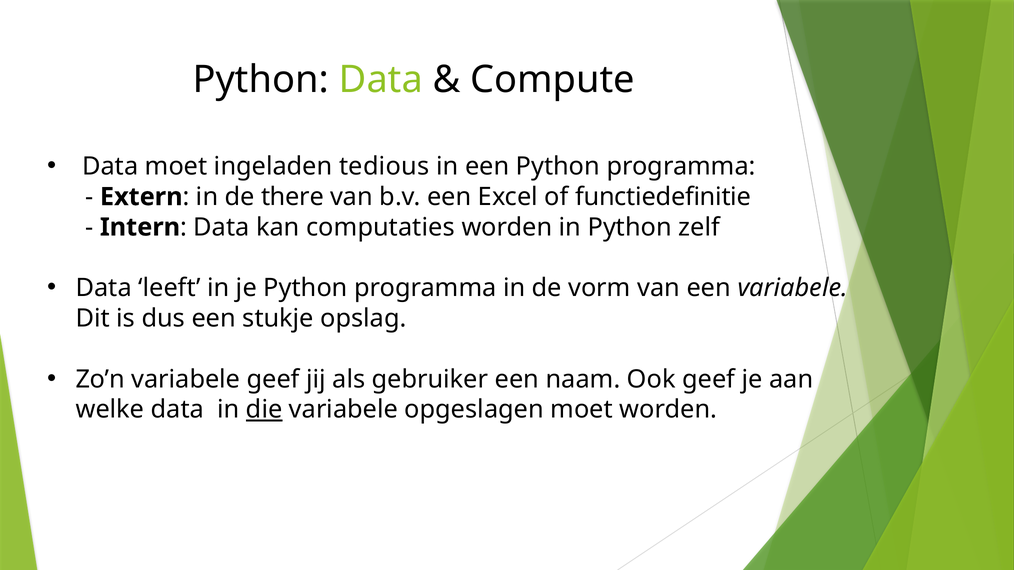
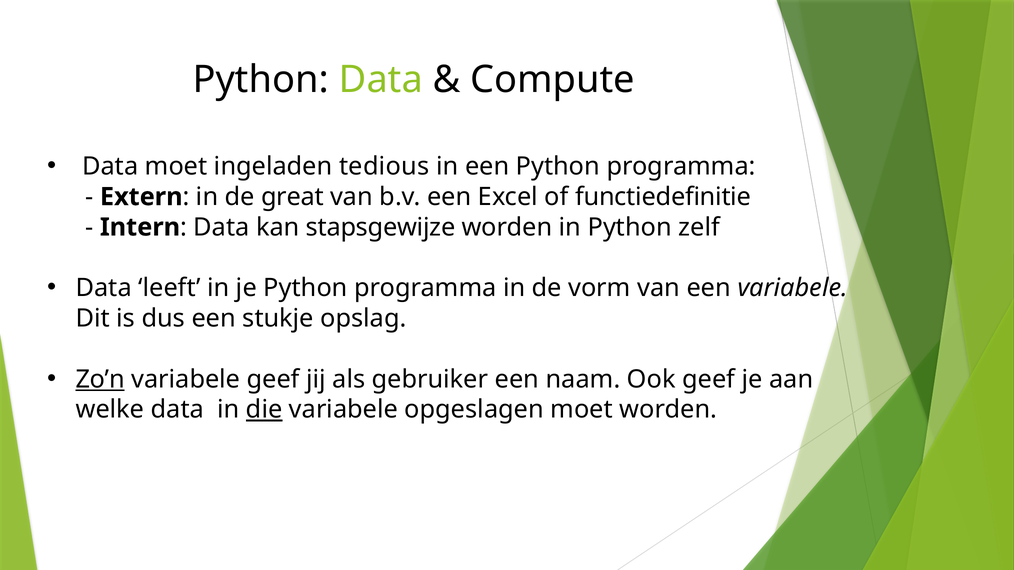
there: there -> great
computaties: computaties -> stapsgewijze
Zo’n underline: none -> present
